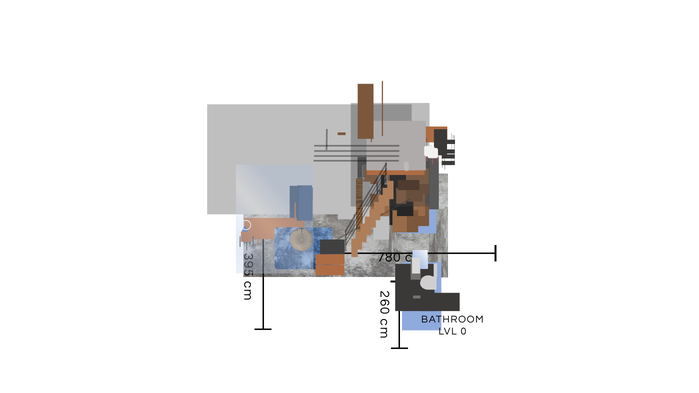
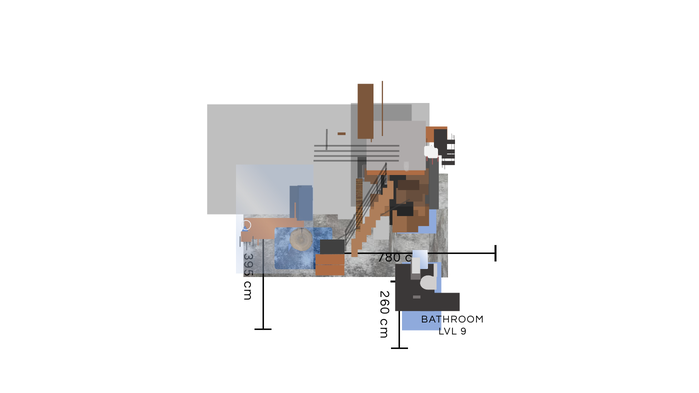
LVL 0: 0 -> 9
